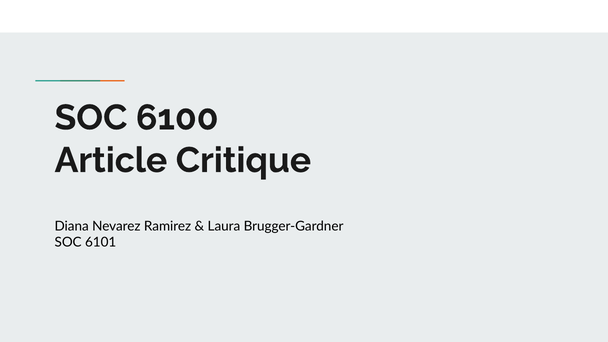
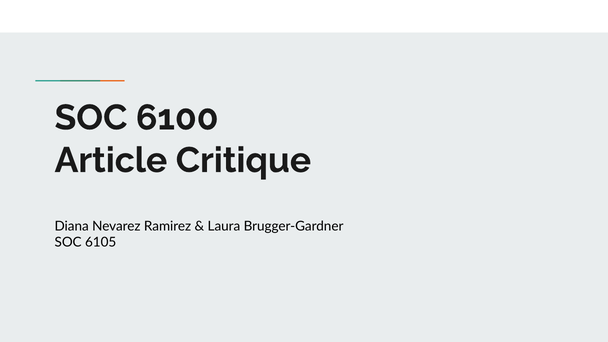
6101: 6101 -> 6105
